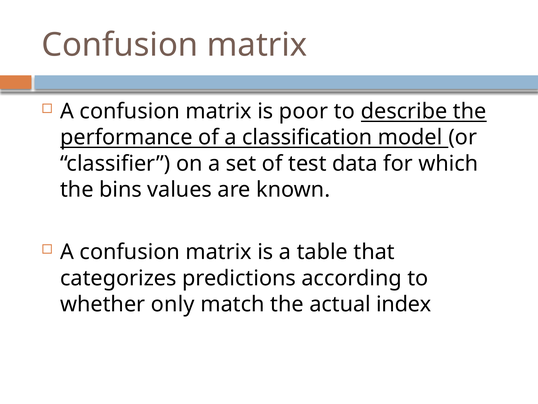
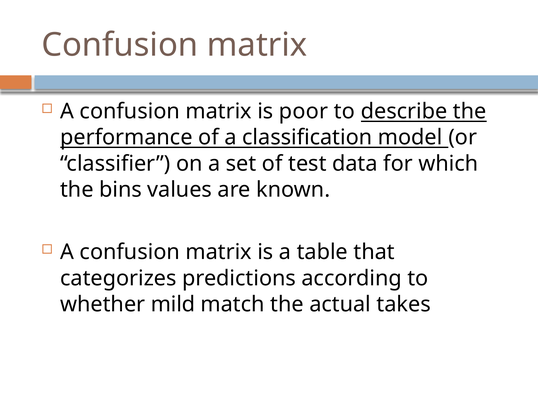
only: only -> mild
index: index -> takes
